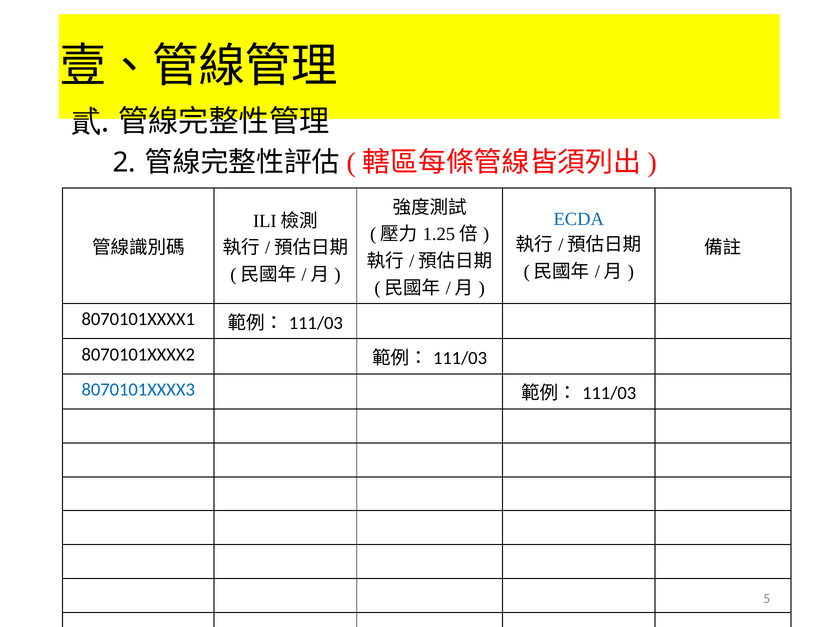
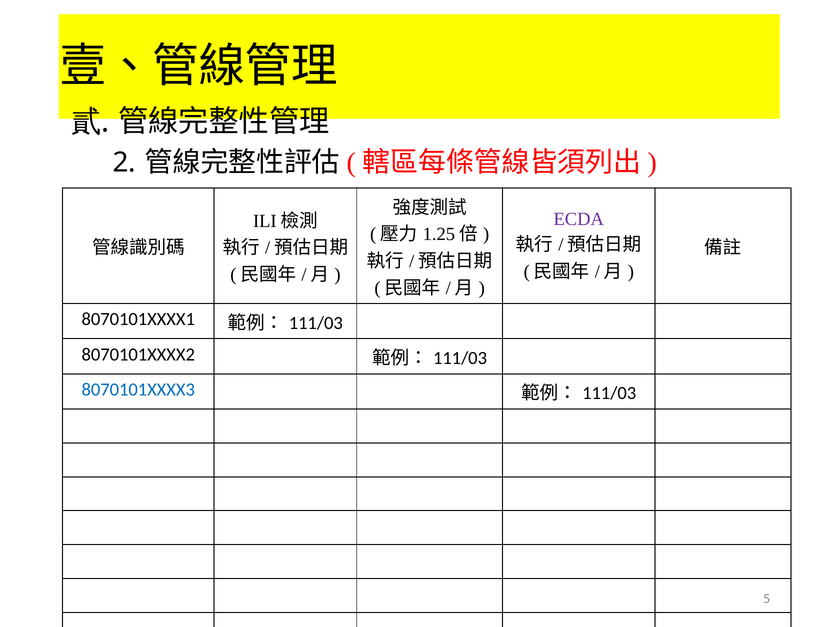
ECDA colour: blue -> purple
